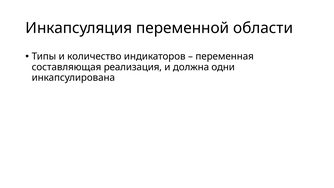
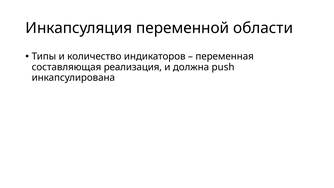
одни: одни -> push
